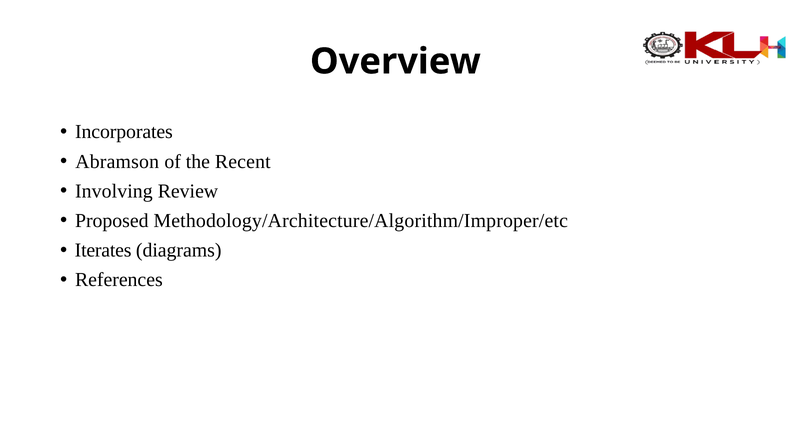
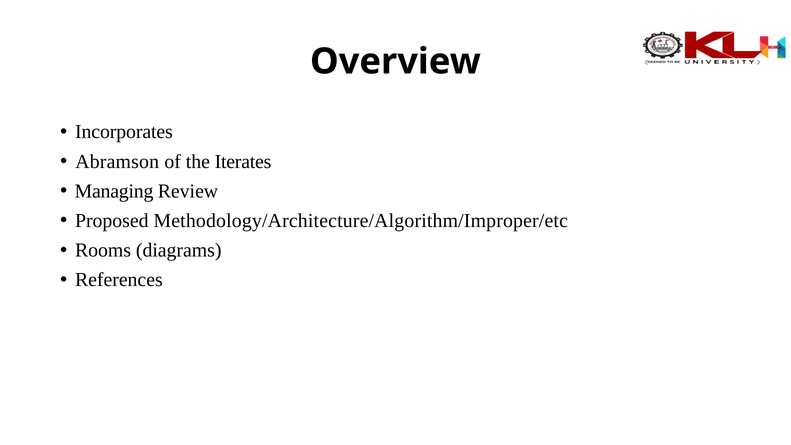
Recent: Recent -> Iterates
Involving: Involving -> Managing
Iterates: Iterates -> Rooms
